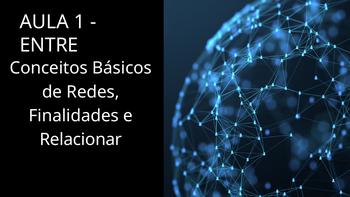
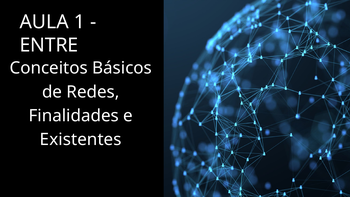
Relacionar: Relacionar -> Existentes
